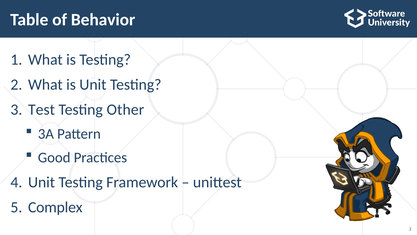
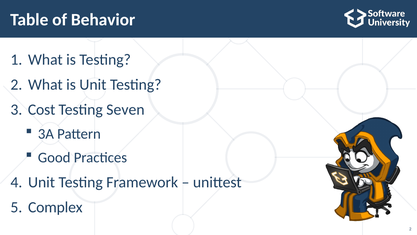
Test: Test -> Cost
Other: Other -> Seven
